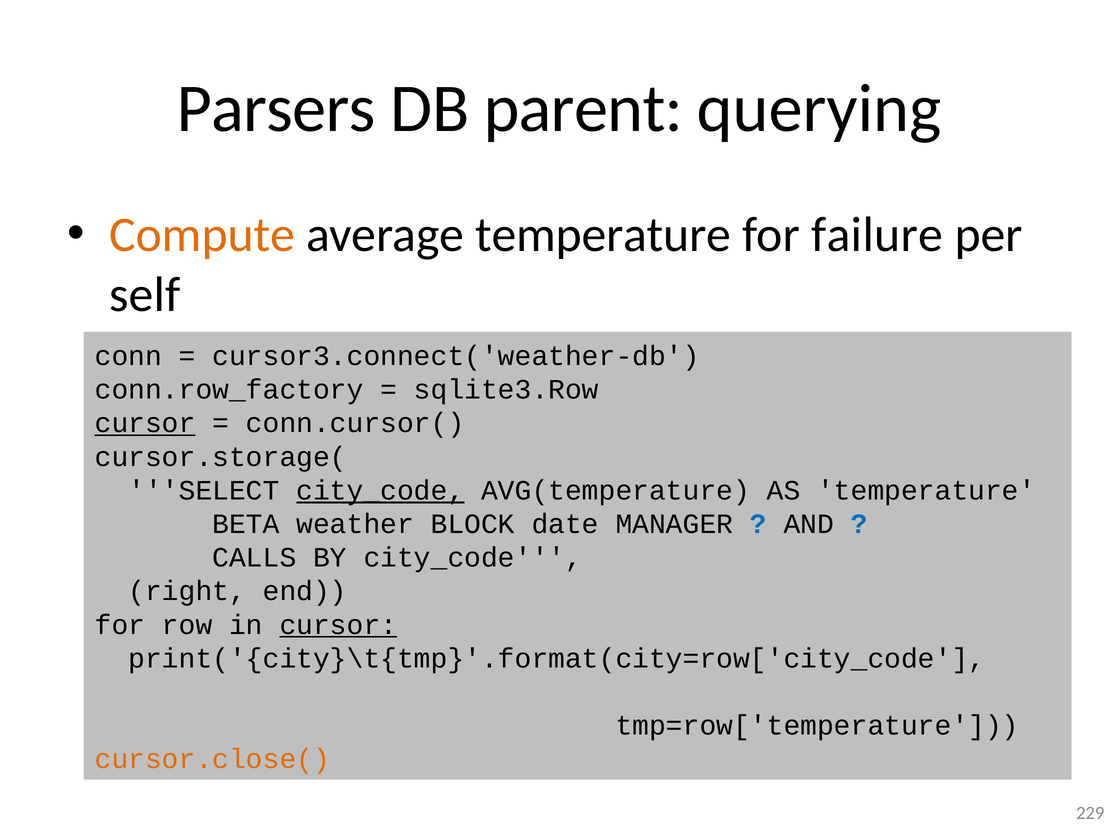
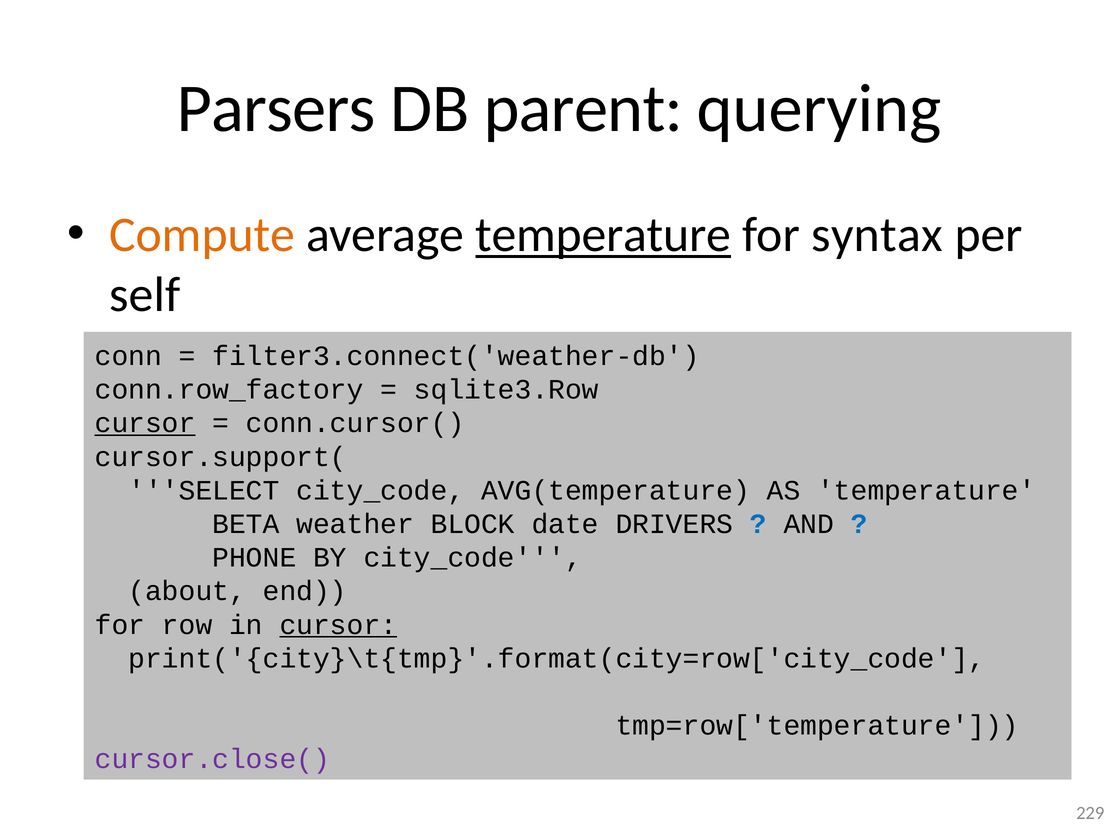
temperature at (603, 235) underline: none -> present
failure: failure -> syntax
cursor3.connect('weather-db: cursor3.connect('weather-db -> filter3.connect('weather-db
cursor.storage(: cursor.storage( -> cursor.support(
city_code at (380, 490) underline: present -> none
MANAGER: MANAGER -> DRIVERS
CALLS: CALLS -> PHONE
right: right -> about
cursor.close( colour: orange -> purple
